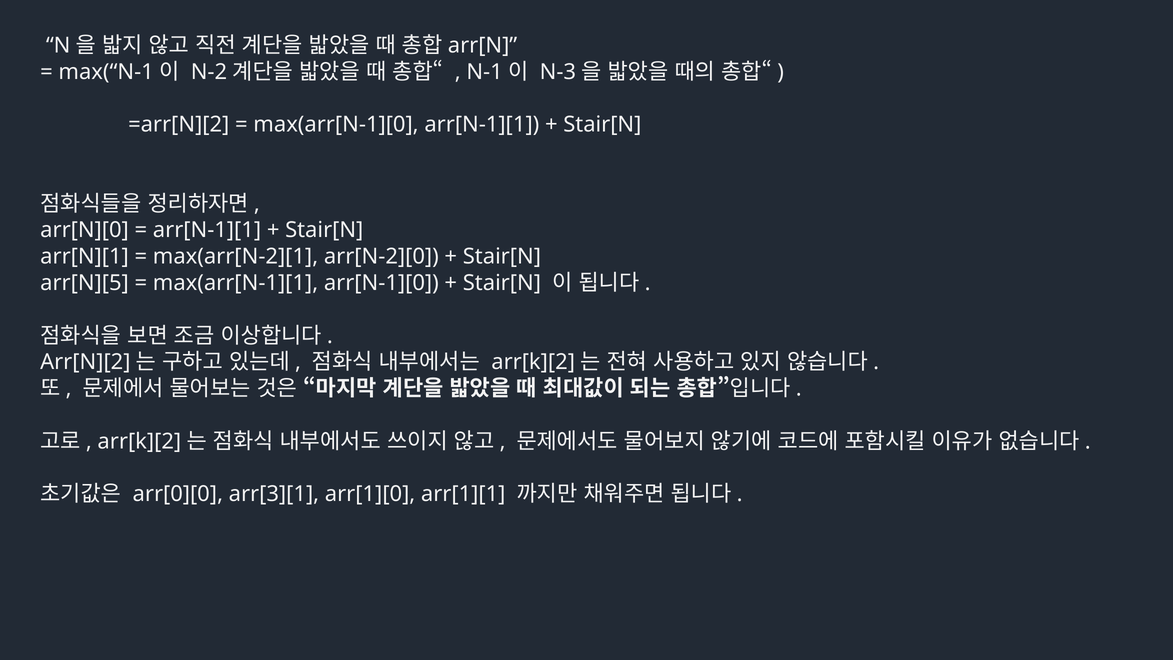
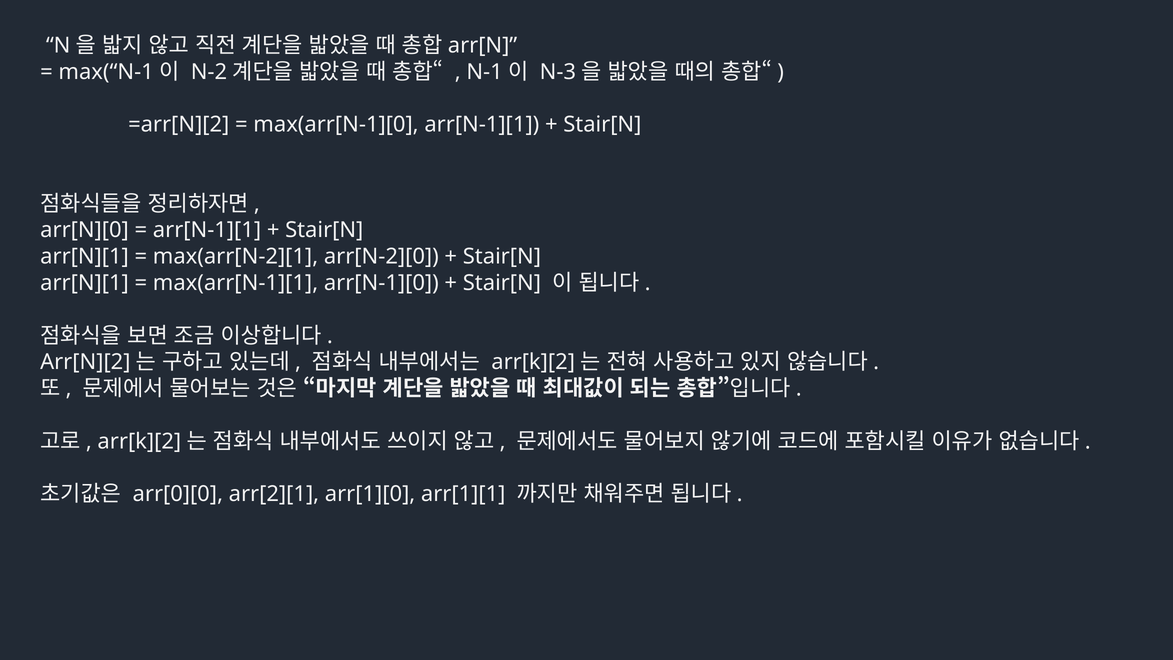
arr[N][5 at (85, 283): arr[N][5 -> arr[N][1
arr[3][1: arr[3][1 -> arr[2][1
